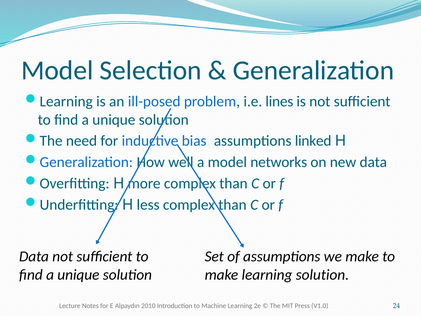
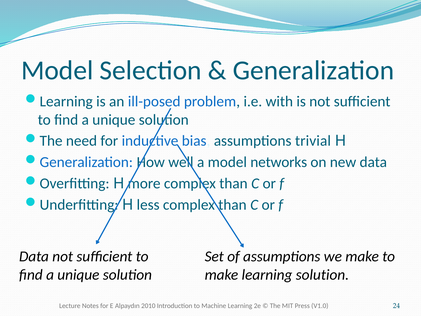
lines: lines -> with
linked: linked -> trivial
